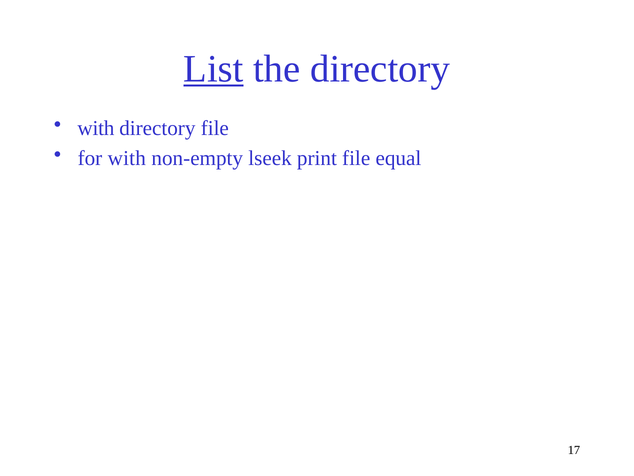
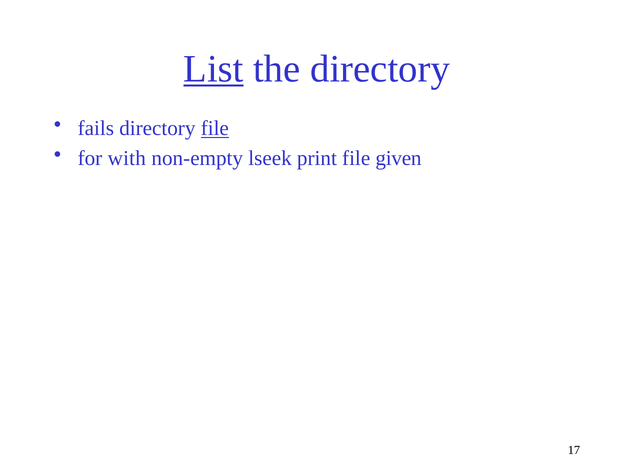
with at (96, 128): with -> fails
file at (215, 128) underline: none -> present
equal: equal -> given
